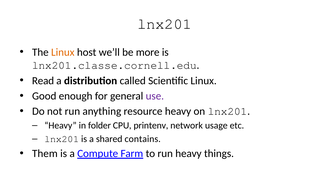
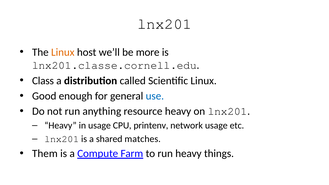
Read: Read -> Class
use colour: purple -> blue
in folder: folder -> usage
contains: contains -> matches
